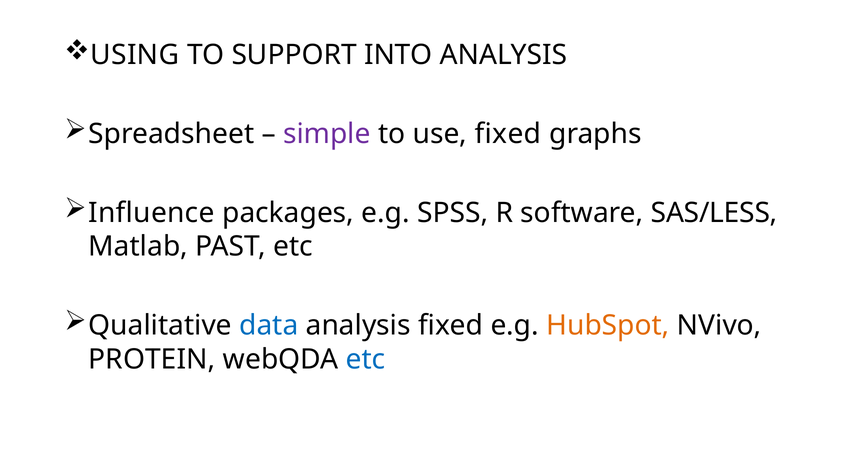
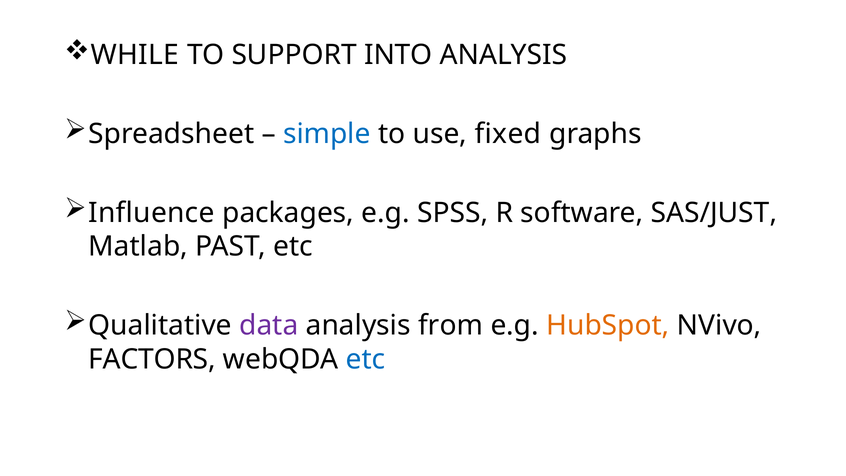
USING: USING -> WHILE
simple colour: purple -> blue
SAS/LESS: SAS/LESS -> SAS/JUST
data colour: blue -> purple
analysis fixed: fixed -> from
PROTEIN: PROTEIN -> FACTORS
